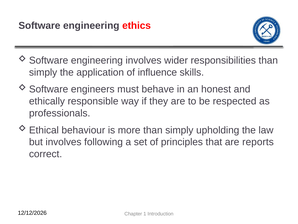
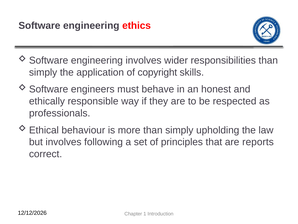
influence: influence -> copyright
